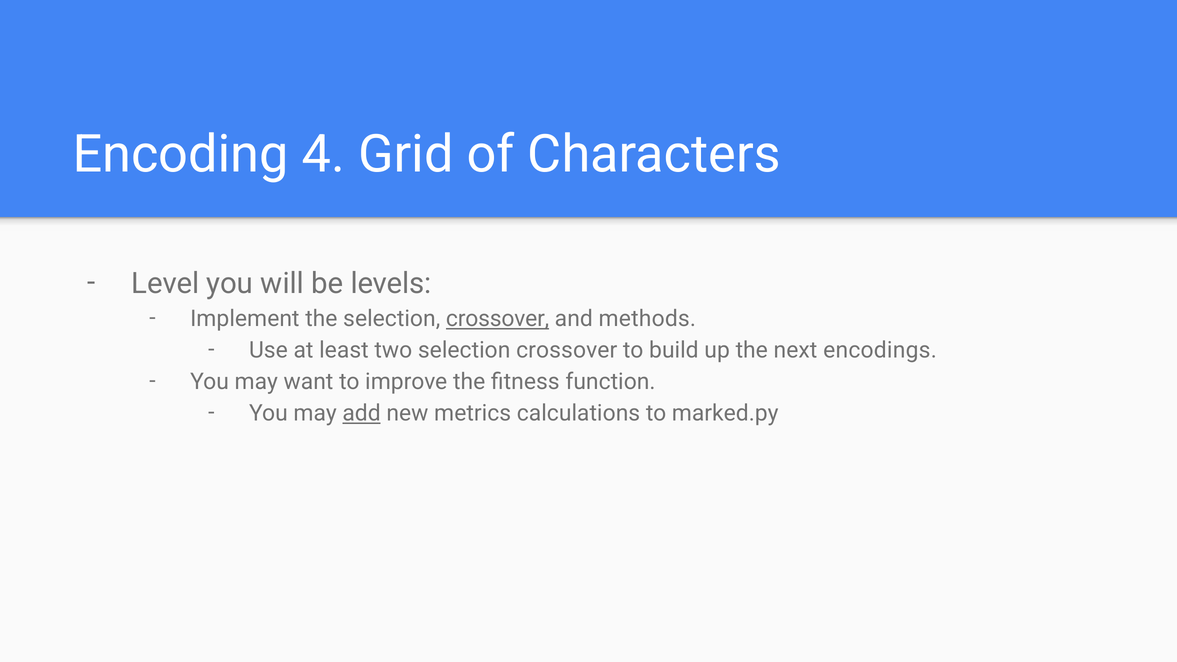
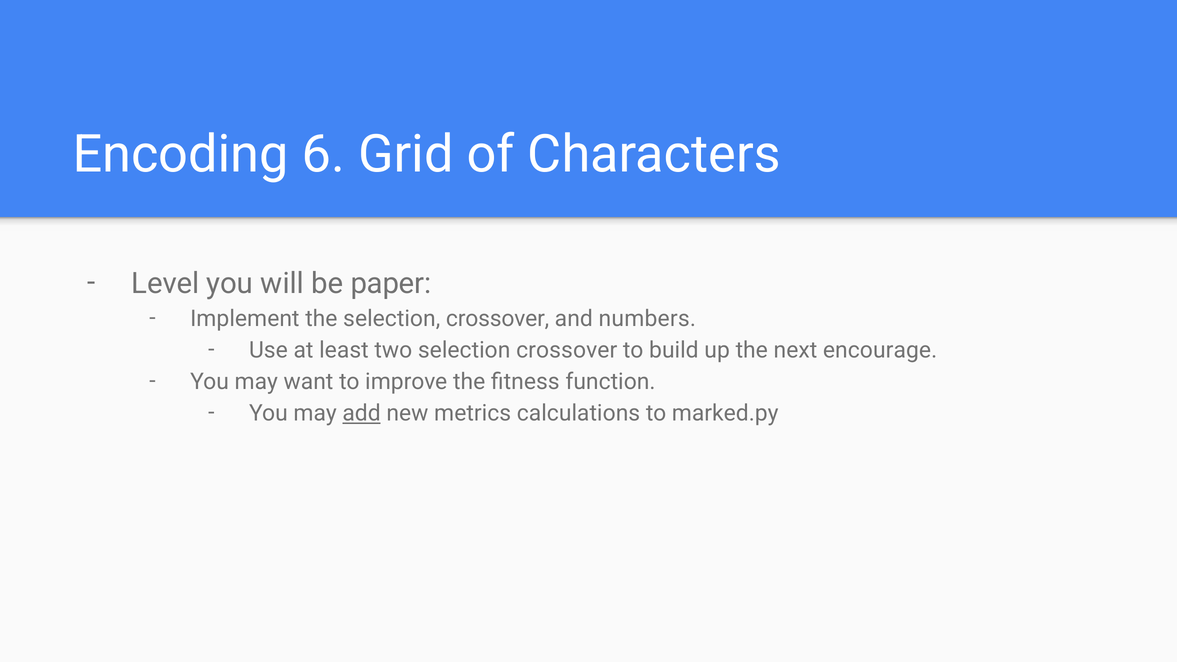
4: 4 -> 6
levels: levels -> paper
crossover at (498, 319) underline: present -> none
methods: methods -> numbers
encodings: encodings -> encourage
